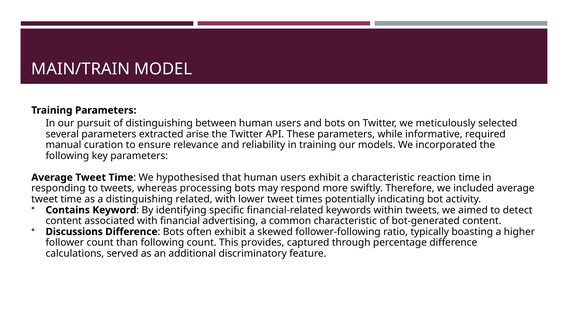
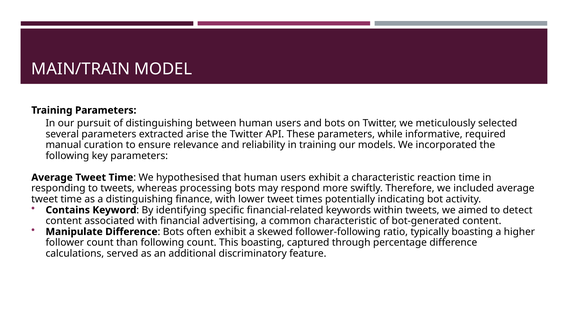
related: related -> finance
Discussions: Discussions -> Manipulate
This provides: provides -> boasting
